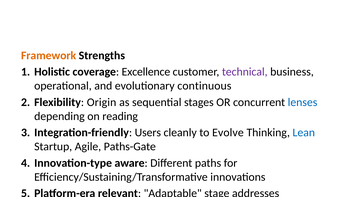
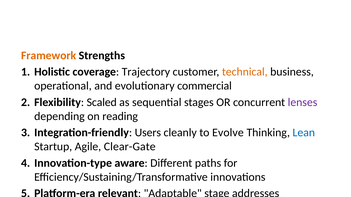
Excellence: Excellence -> Trajectory
technical colour: purple -> orange
continuous: continuous -> commercial
Origin: Origin -> Scaled
lenses colour: blue -> purple
Paths-Gate: Paths-Gate -> Clear-Gate
